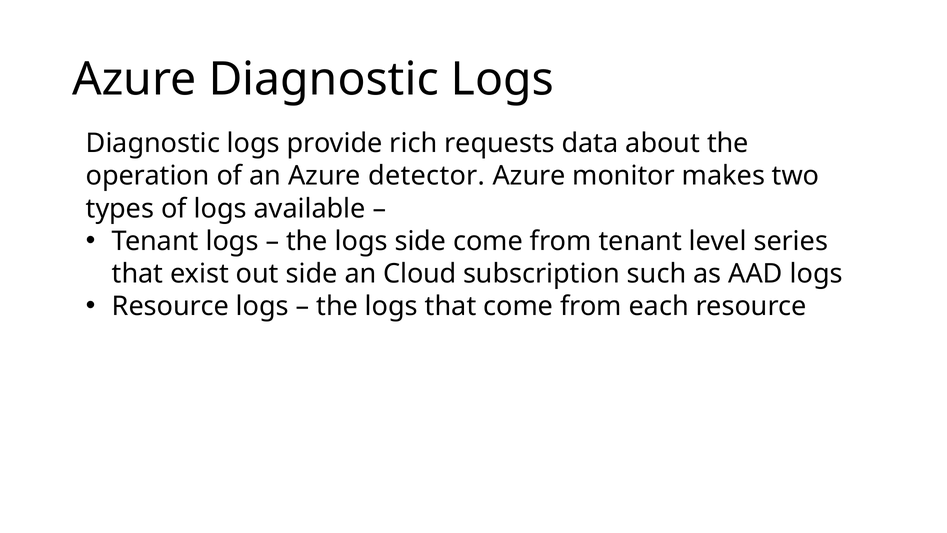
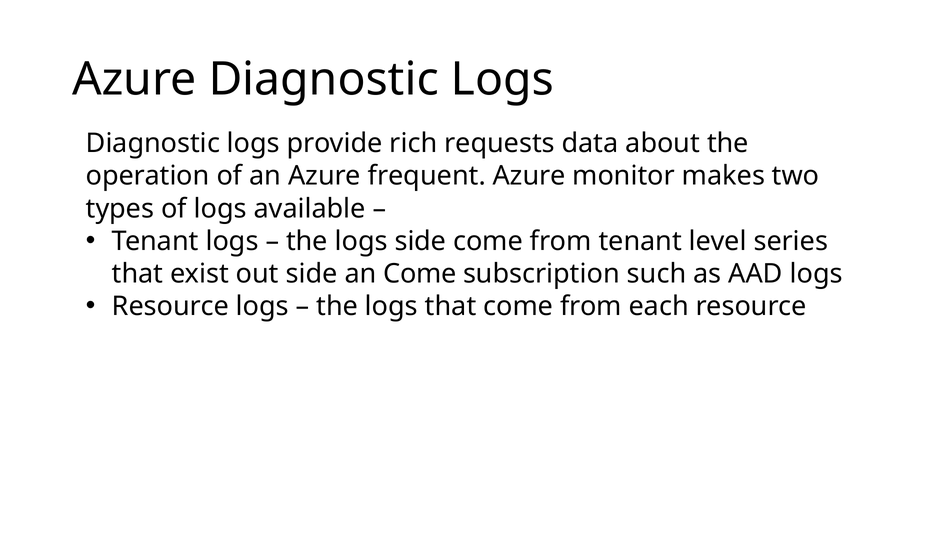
detector: detector -> frequent
an Cloud: Cloud -> Come
